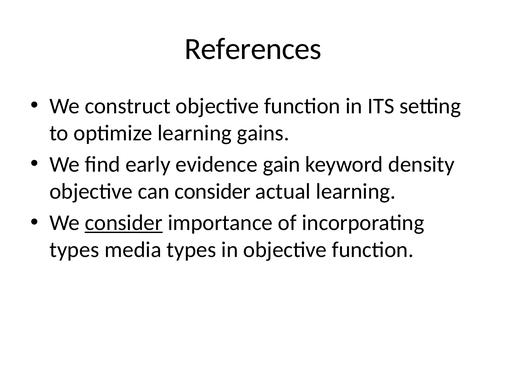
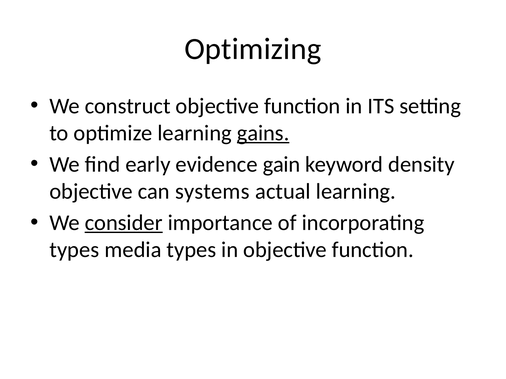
References: References -> Optimizing
gains underline: none -> present
can consider: consider -> systems
